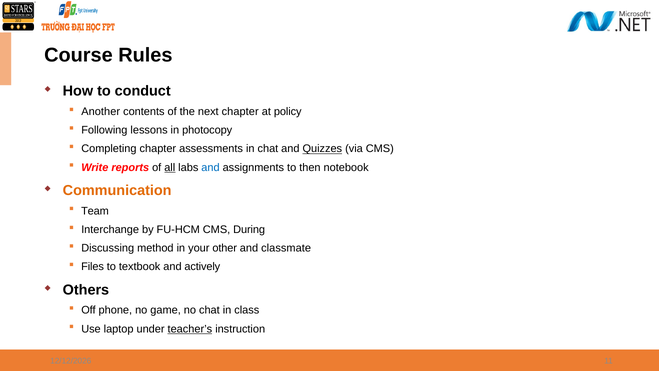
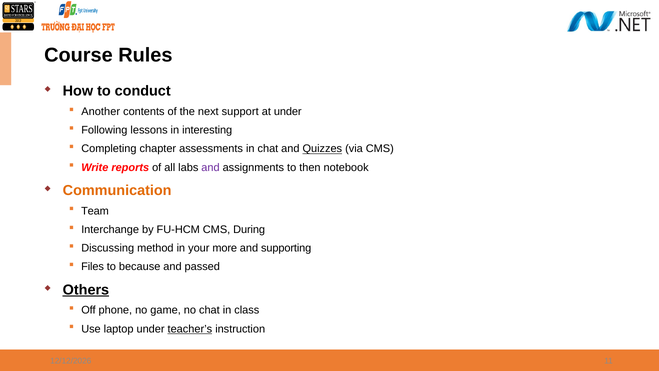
next chapter: chapter -> support
at policy: policy -> under
photocopy: photocopy -> interesting
all underline: present -> none
and at (210, 167) colour: blue -> purple
other: other -> more
classmate: classmate -> supporting
textbook: textbook -> because
actively: actively -> passed
Others underline: none -> present
